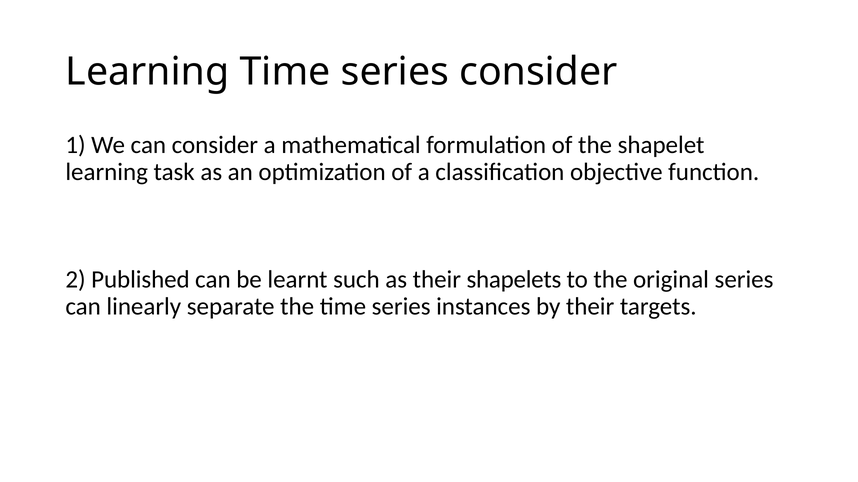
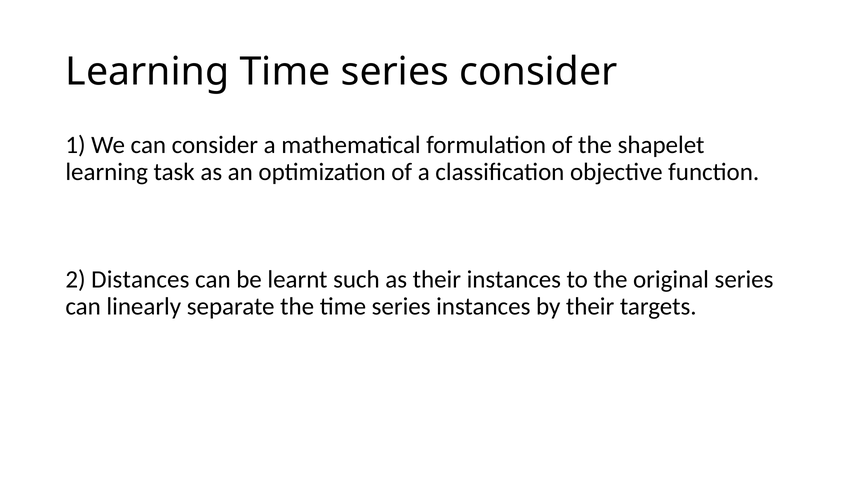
Published: Published -> Distances
their shapelets: shapelets -> instances
